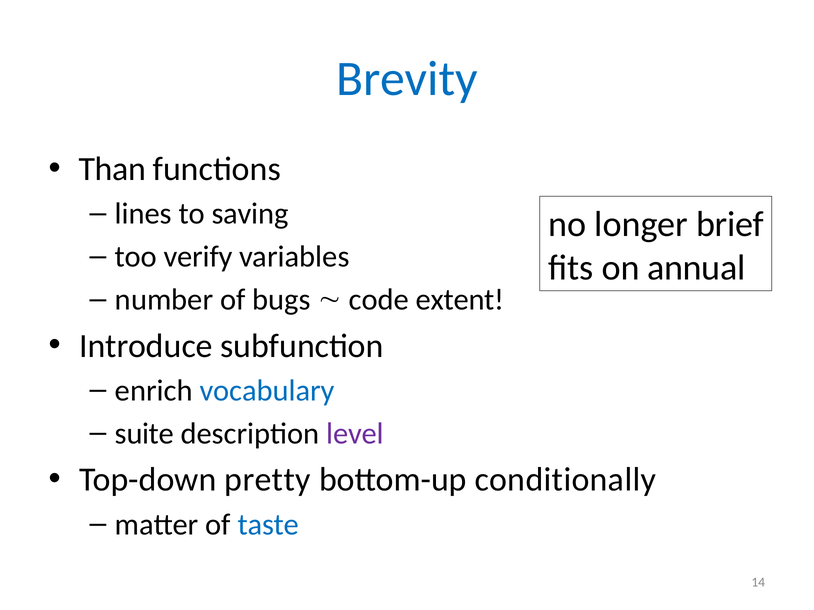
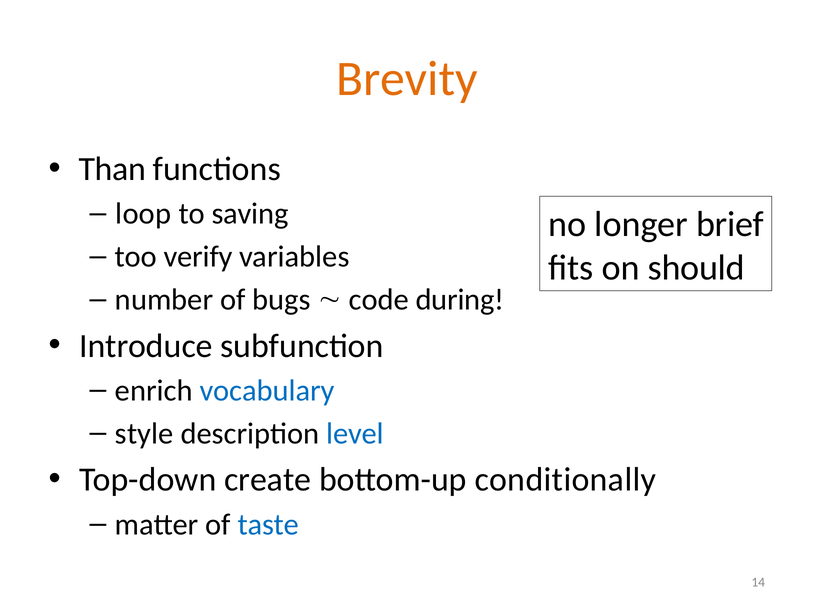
Brevity colour: blue -> orange
lines: lines -> loop
annual: annual -> should
extent: extent -> during
suite: suite -> style
level colour: purple -> blue
pretty: pretty -> create
